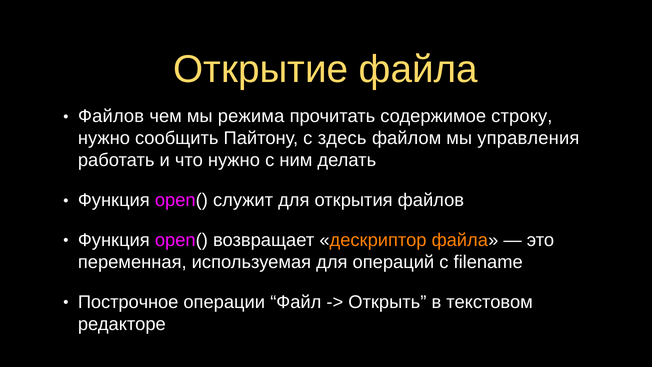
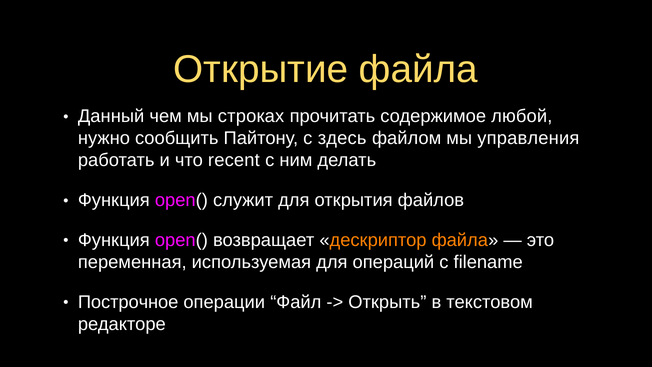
Файлов at (111, 116): Файлов -> Данный
режима: режима -> строках
строку: строку -> любой
что нужно: нужно -> recent
